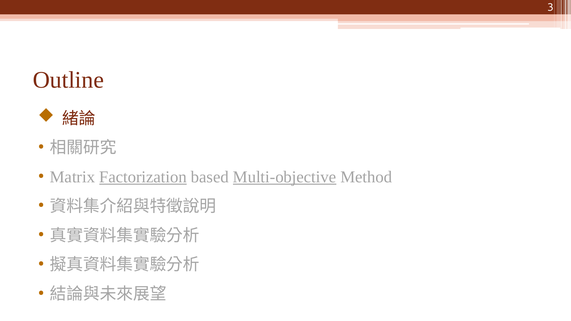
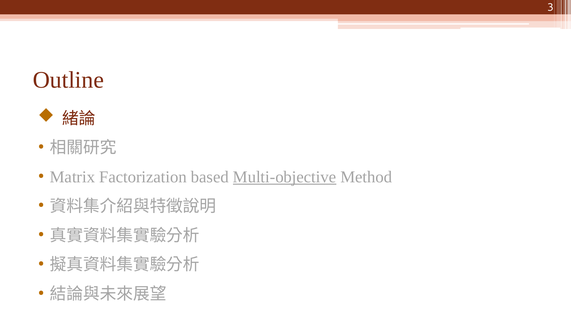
Factorization underline: present -> none
